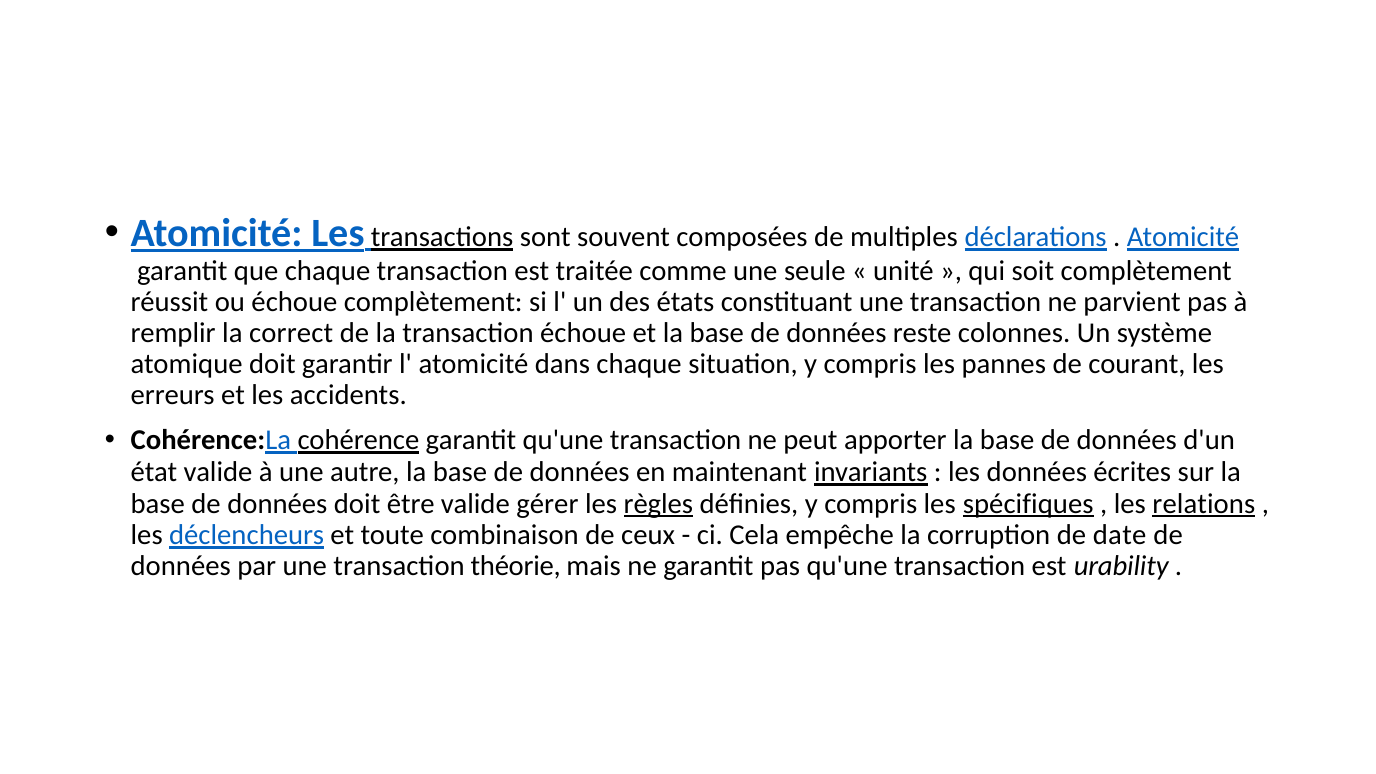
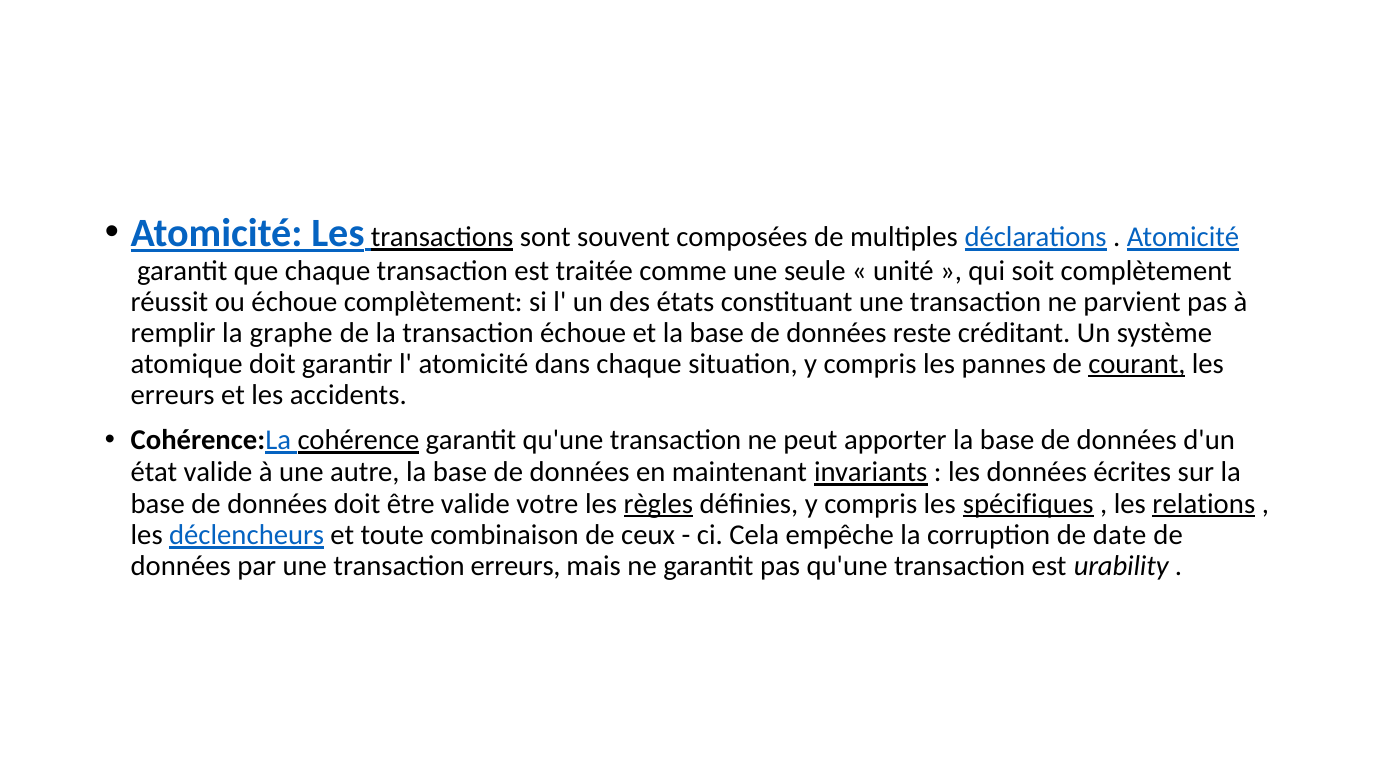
correct: correct -> graphe
colonnes: colonnes -> créditant
courant underline: none -> present
gérer: gérer -> votre
transaction théorie: théorie -> erreurs
